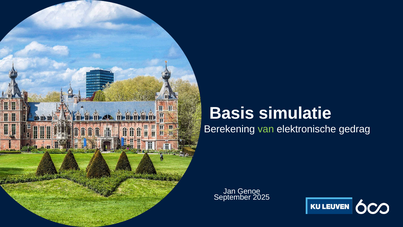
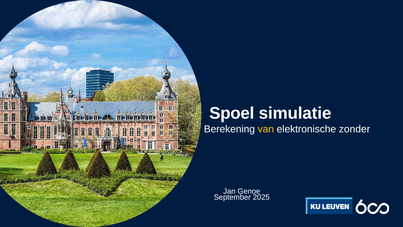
Basis: Basis -> Spoel
van colour: light green -> yellow
gedrag: gedrag -> zonder
